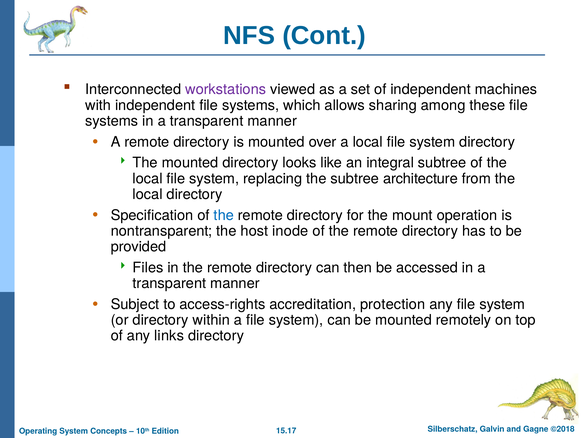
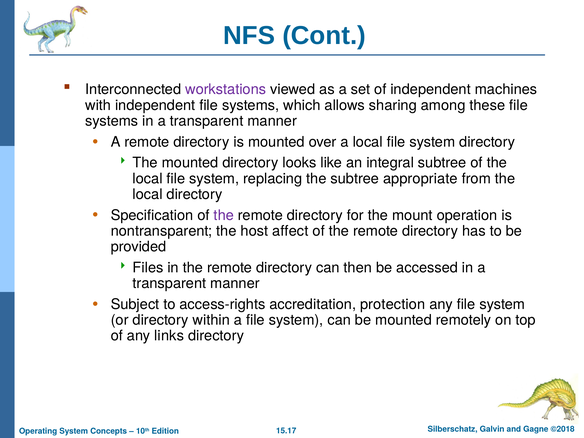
architecture: architecture -> appropriate
the at (224, 215) colour: blue -> purple
inode: inode -> affect
